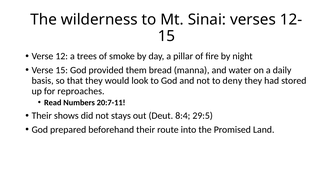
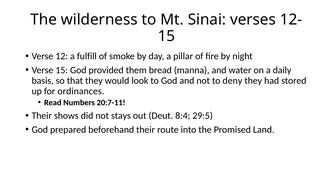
trees: trees -> fulfill
reproaches: reproaches -> ordinances
